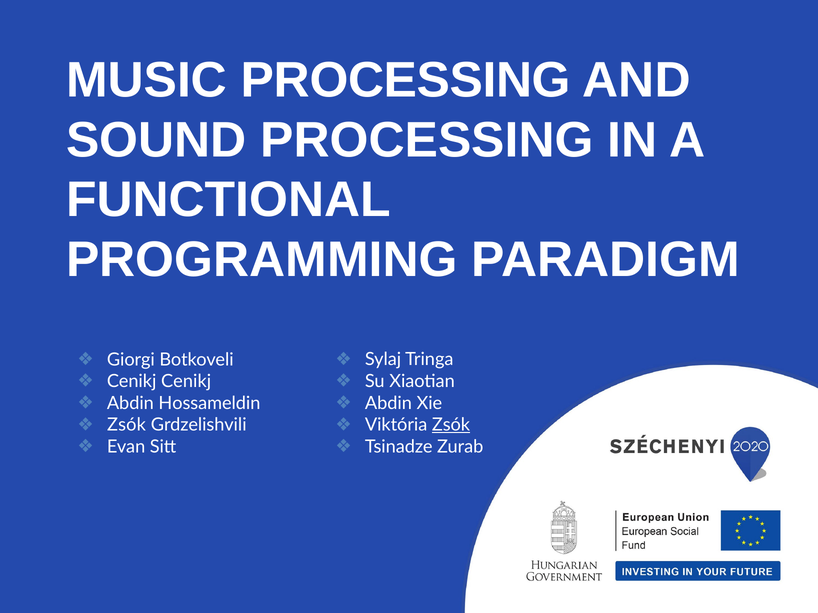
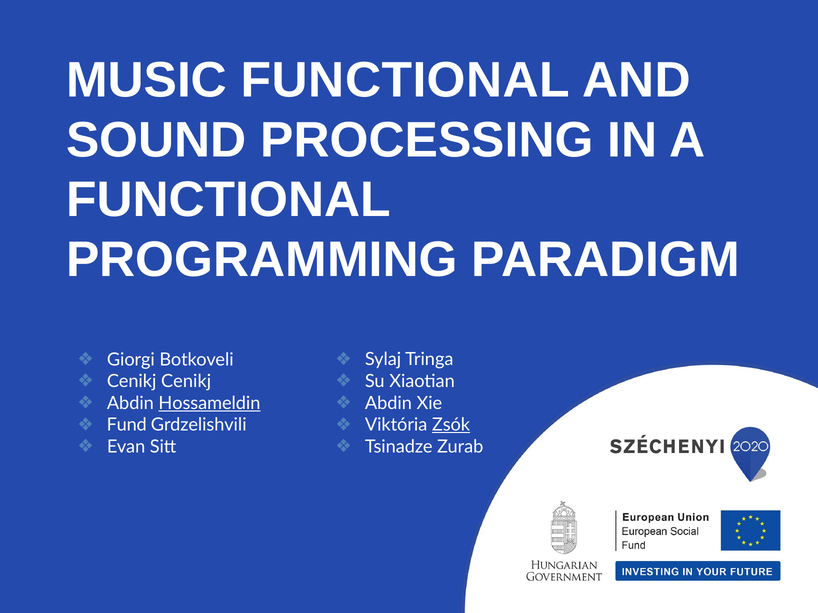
MUSIC PROCESSING: PROCESSING -> FUNCTIONAL
Hossameldin underline: none -> present
Zsók at (127, 425): Zsók -> Fund
